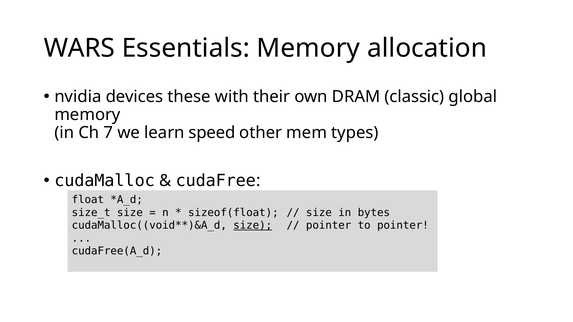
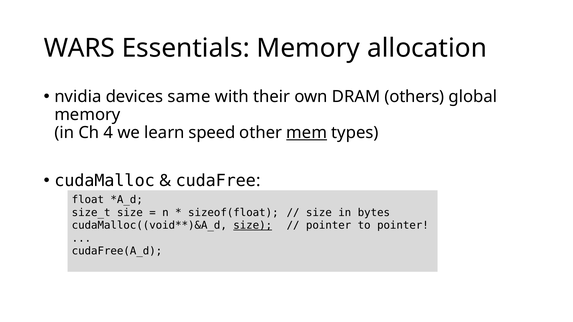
these: these -> same
classic: classic -> others
7: 7 -> 4
mem underline: none -> present
